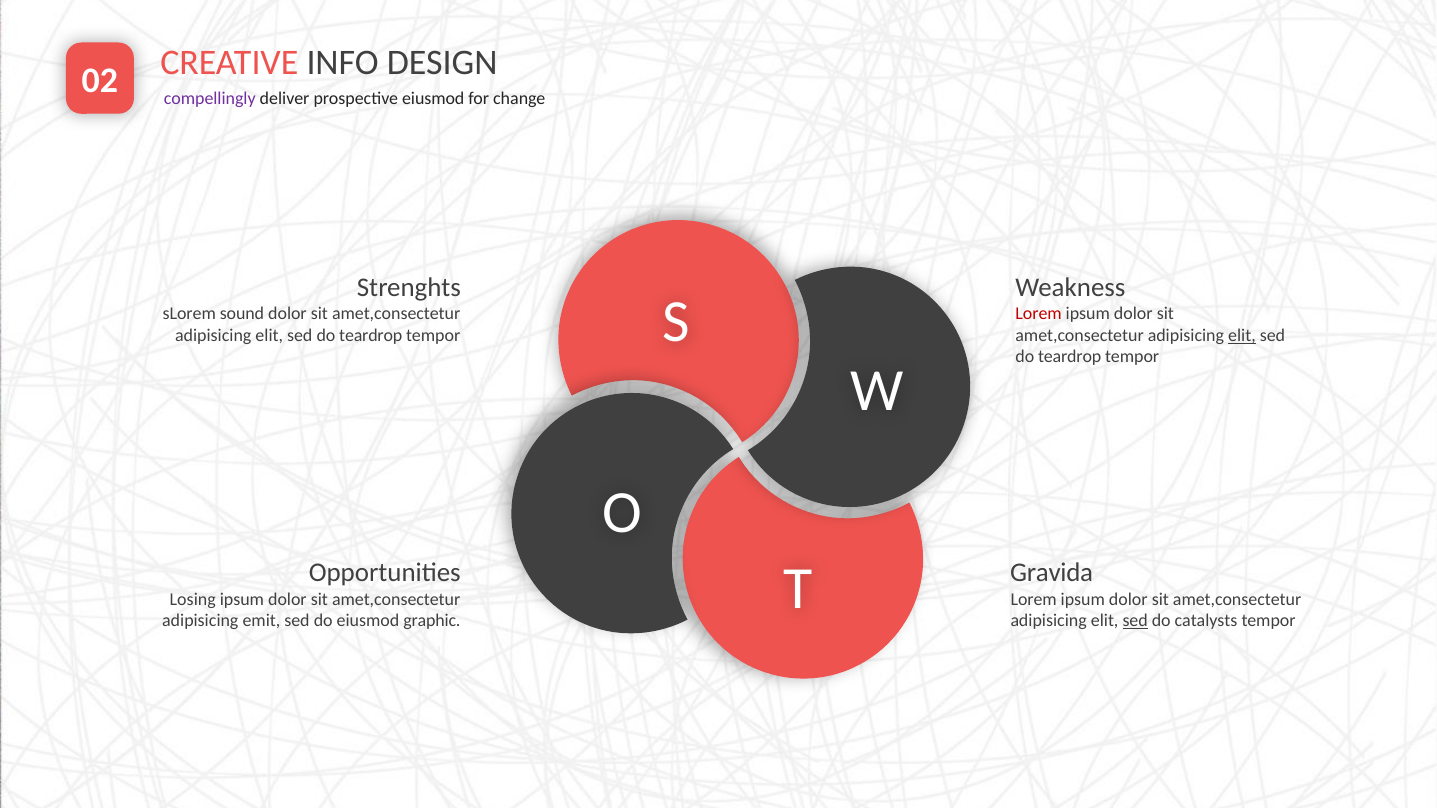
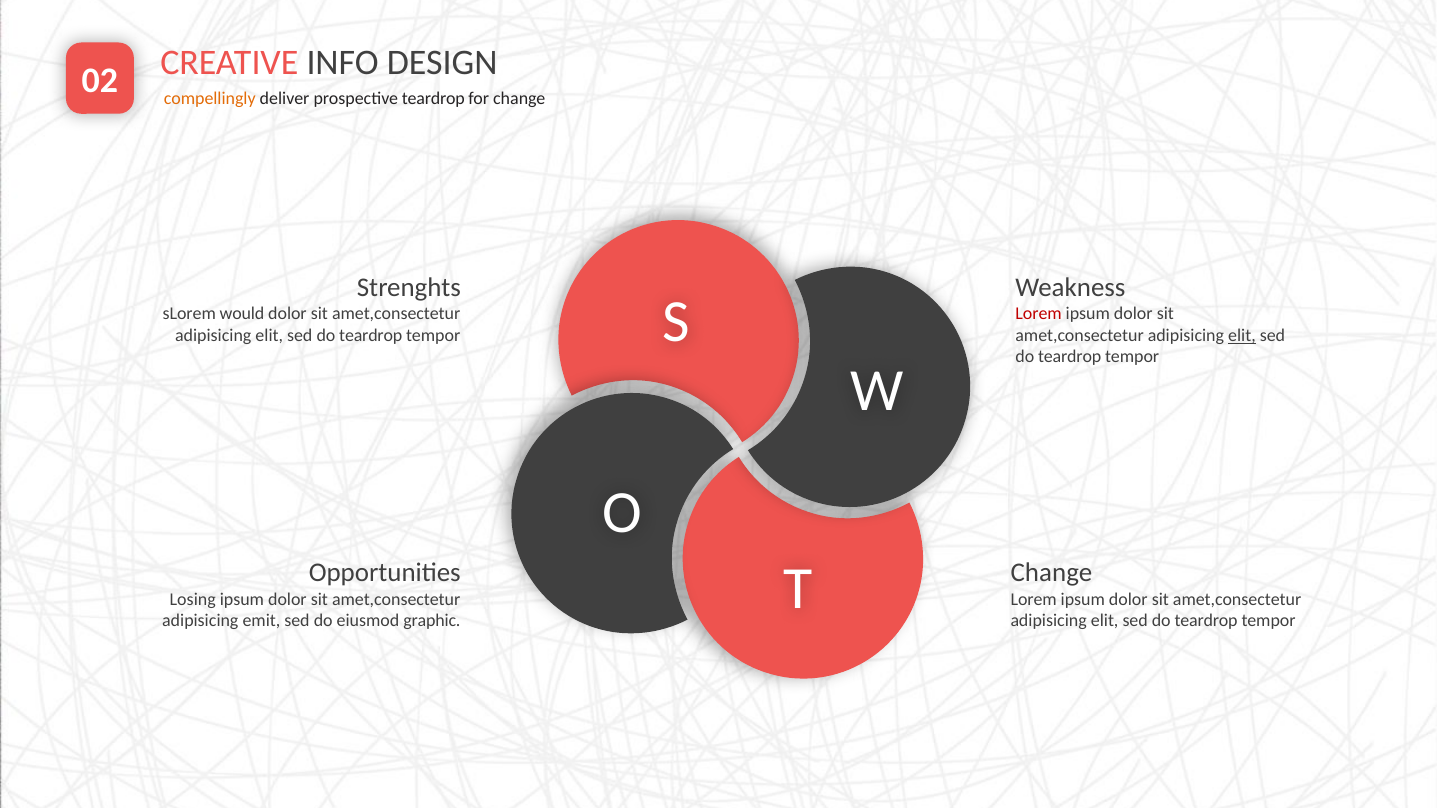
compellingly colour: purple -> orange
prospective eiusmod: eiusmod -> teardrop
sound: sound -> would
Gravida at (1052, 573): Gravida -> Change
sed at (1135, 621) underline: present -> none
catalysts at (1206, 621): catalysts -> teardrop
